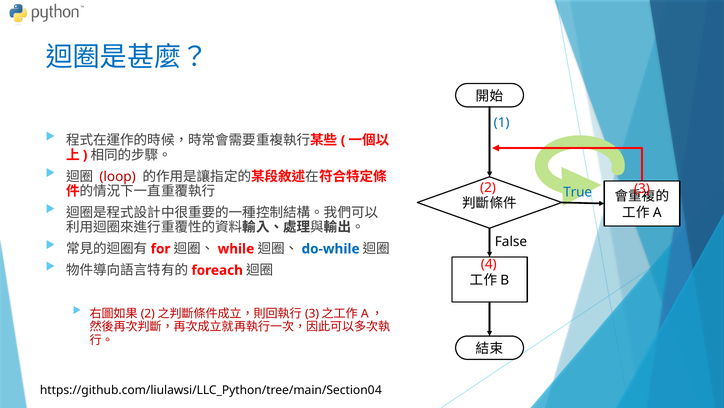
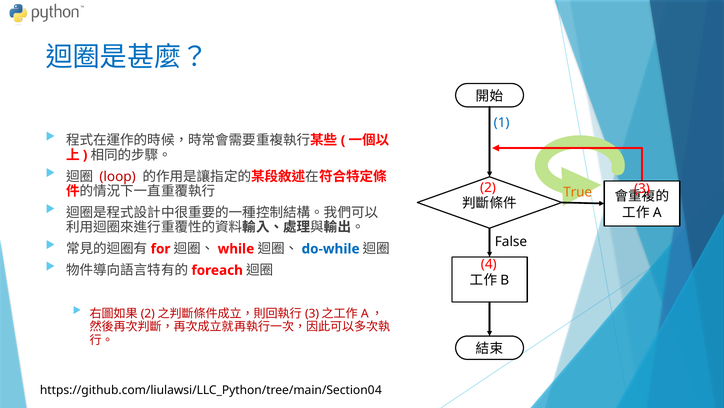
True colour: blue -> orange
